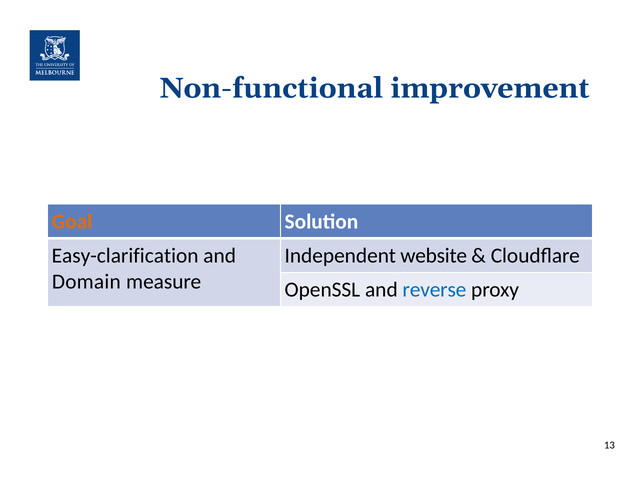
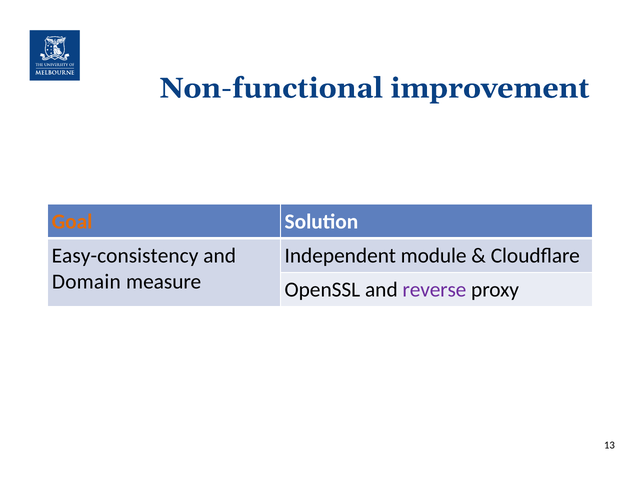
Easy-clarification: Easy-clarification -> Easy-consistency
website: website -> module
reverse colour: blue -> purple
